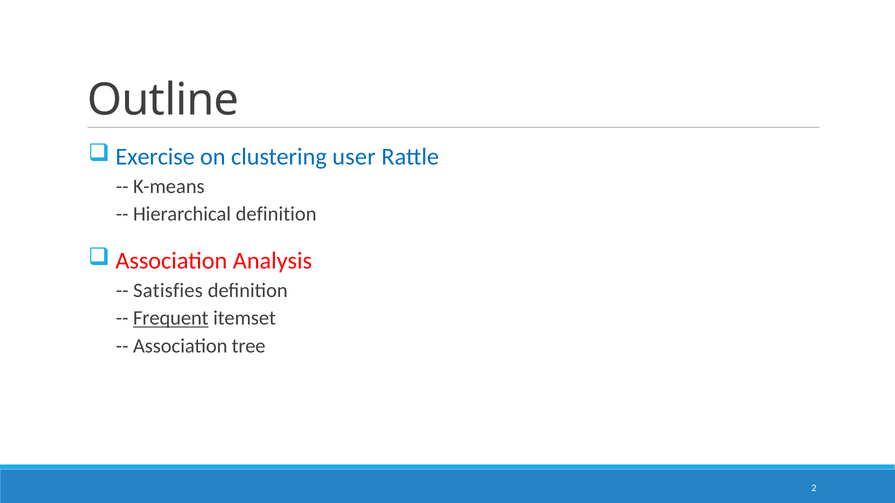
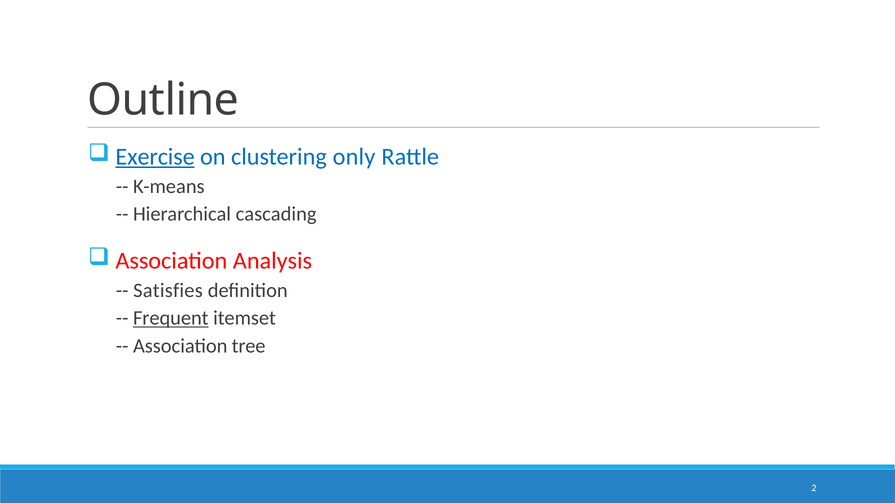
Exercise underline: none -> present
user: user -> only
Hierarchical definition: definition -> cascading
